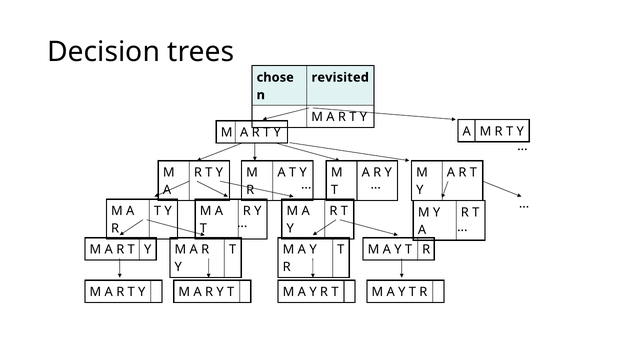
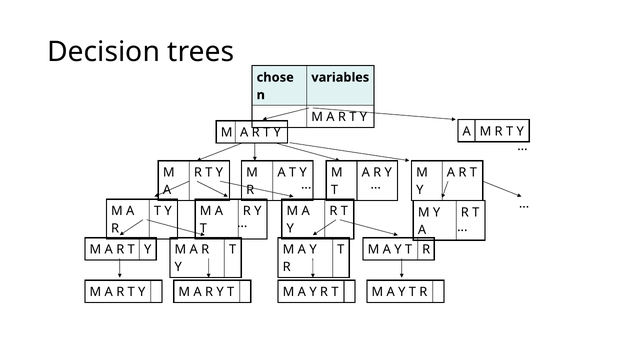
revisited: revisited -> variables
